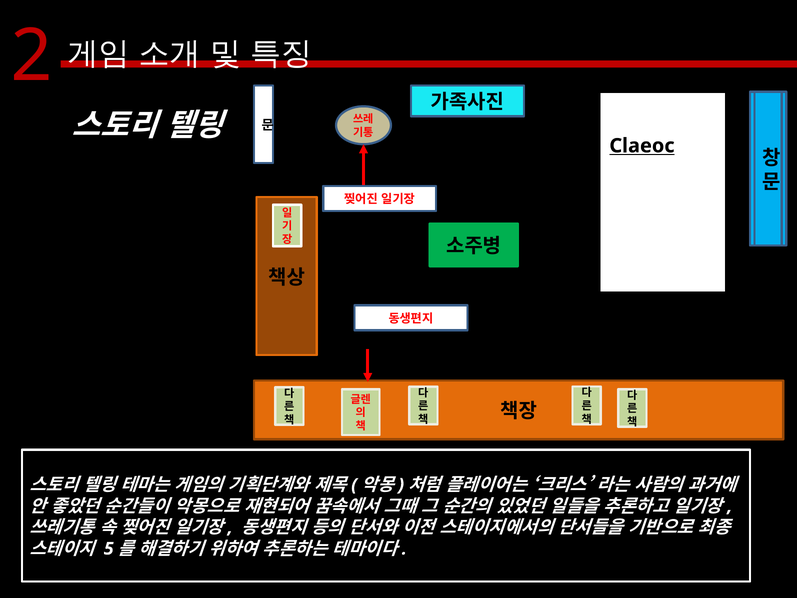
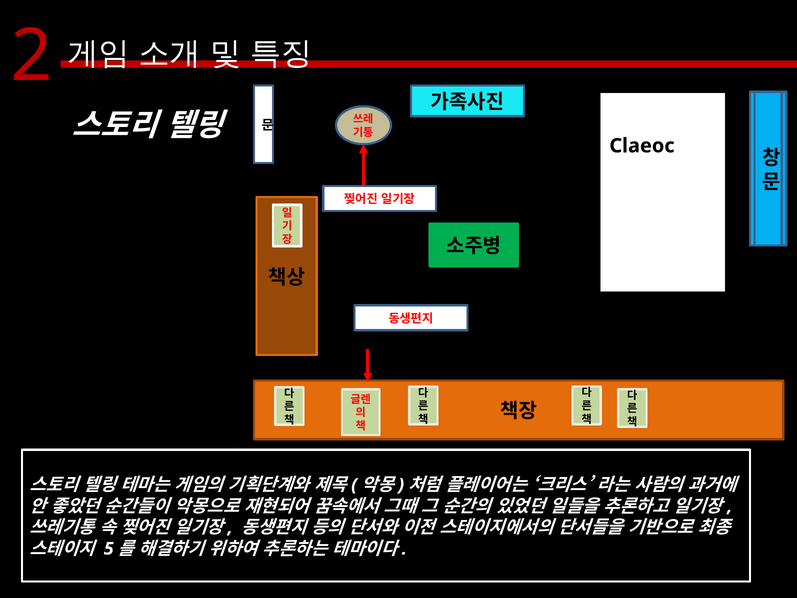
Claeoc underline: present -> none
